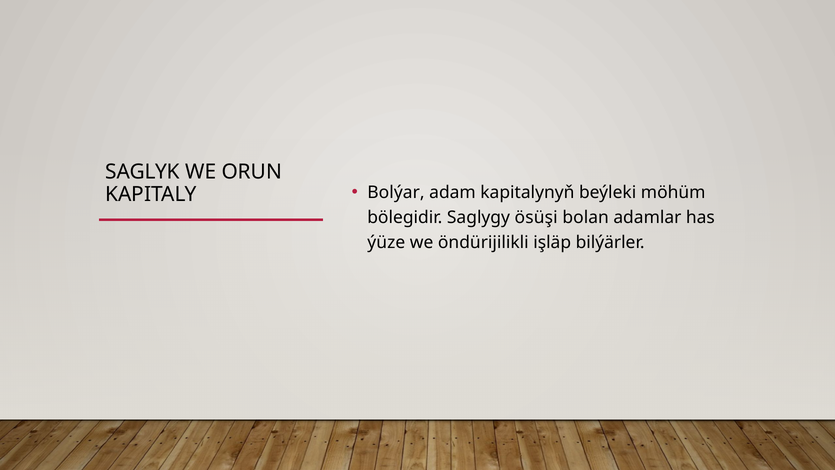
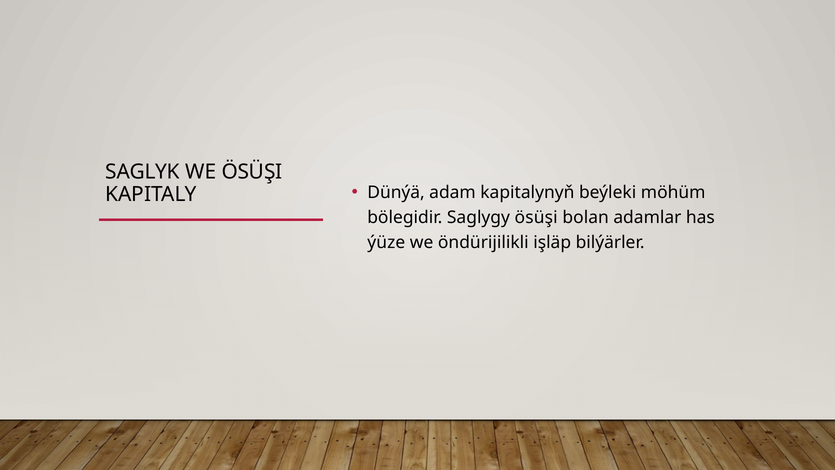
WE ORUN: ORUN -> ÖSÜŞI
Bolýar: Bolýar -> Dünýä
